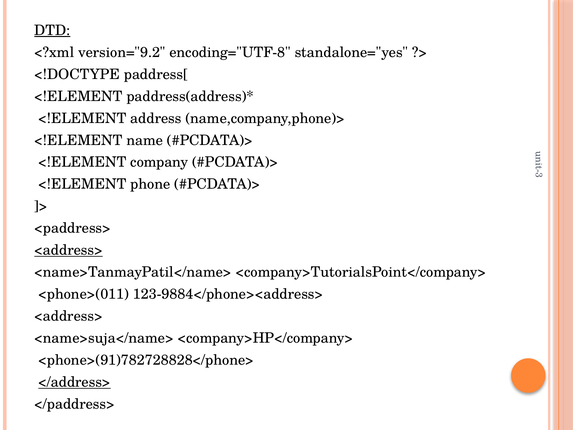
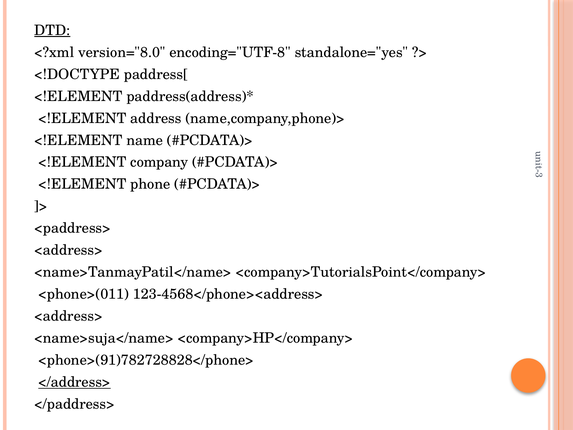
version="9.2: version="9.2 -> version="8.0
<address> at (69, 250) underline: present -> none
123-9884</phone><address>: 123-9884</phone><address> -> 123-4568</phone><address>
